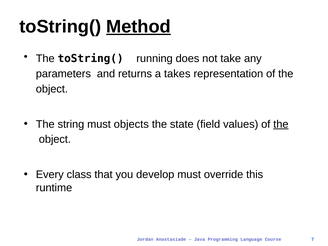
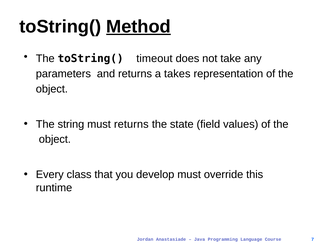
running: running -> timeout
must objects: objects -> returns
the at (281, 124) underline: present -> none
